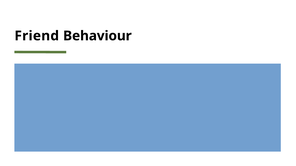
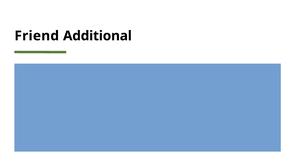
Behaviour: Behaviour -> Additional
